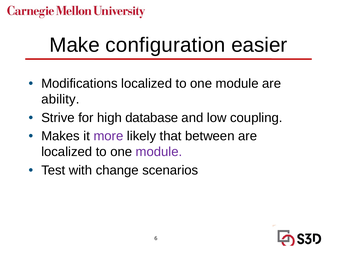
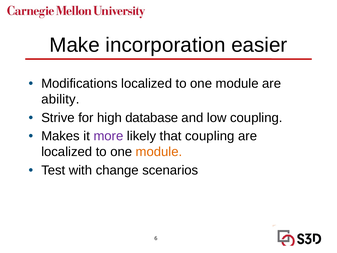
configuration: configuration -> incorporation
that between: between -> coupling
module at (159, 152) colour: purple -> orange
